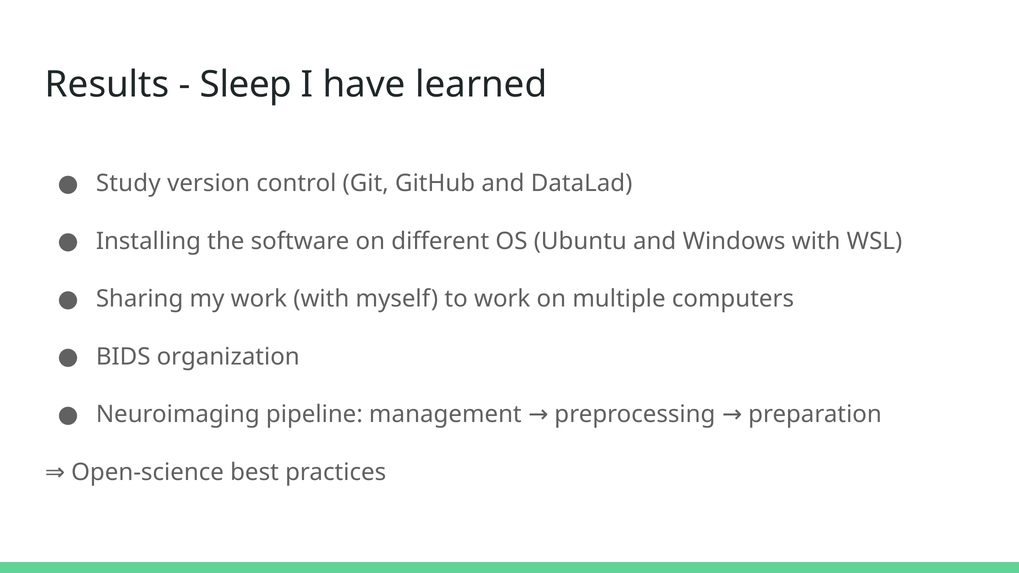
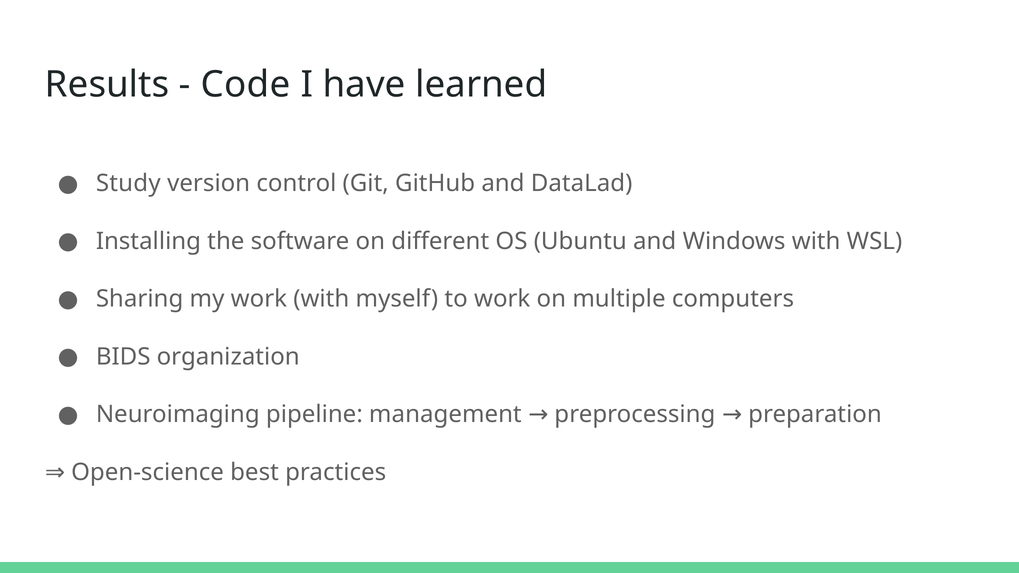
Sleep: Sleep -> Code
